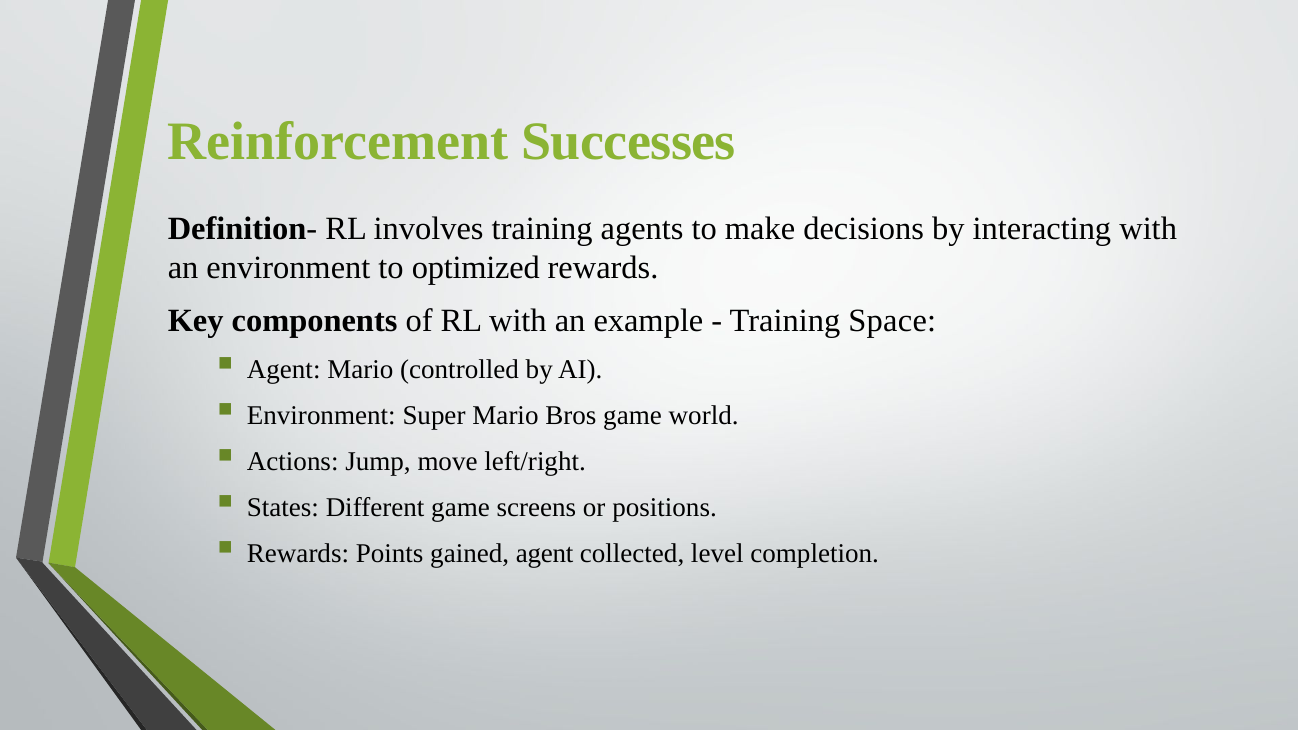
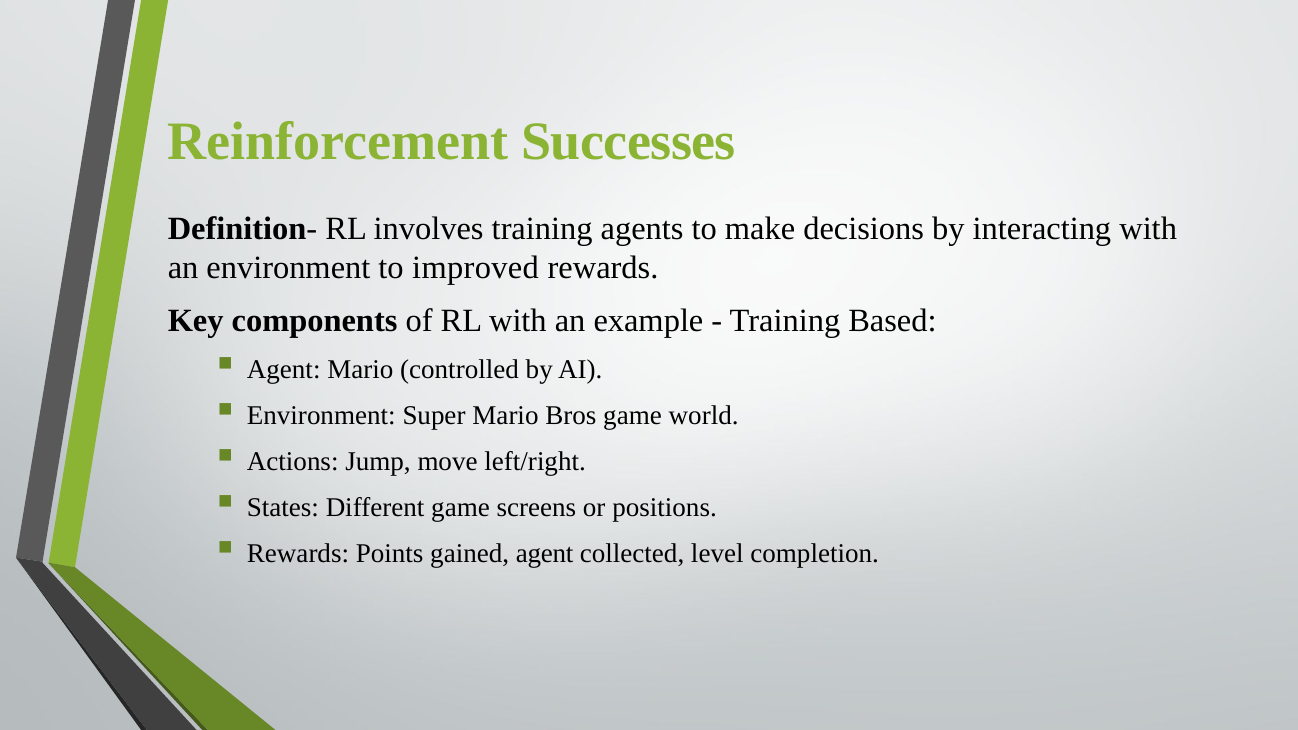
optimized: optimized -> improved
Space: Space -> Based
